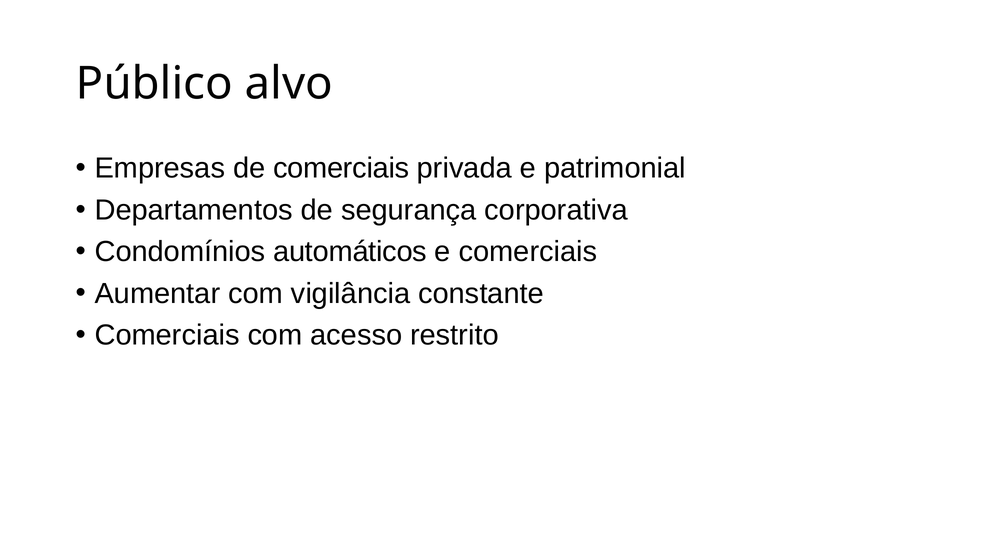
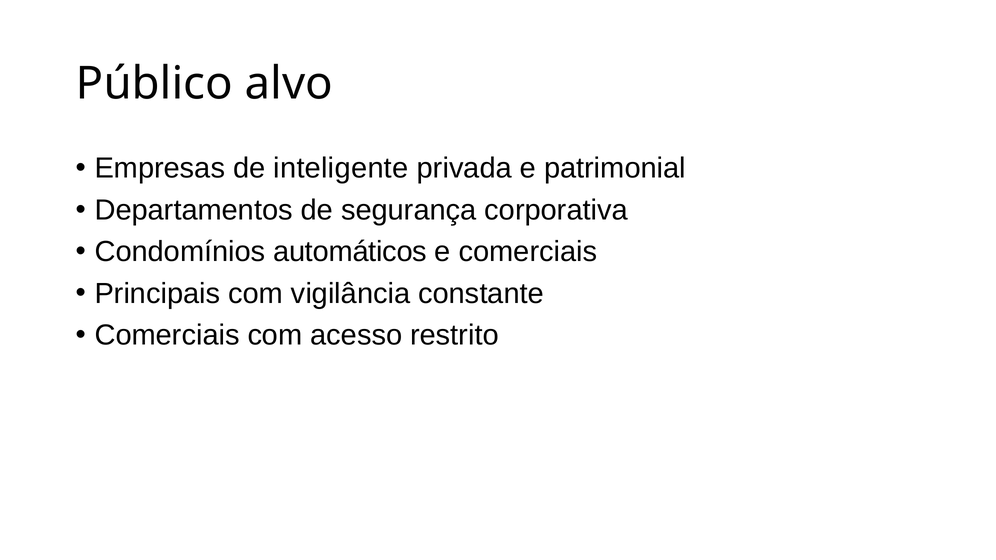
de comerciais: comerciais -> inteligente
Aumentar: Aumentar -> Principais
